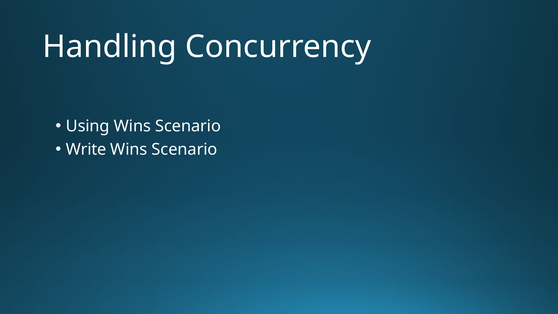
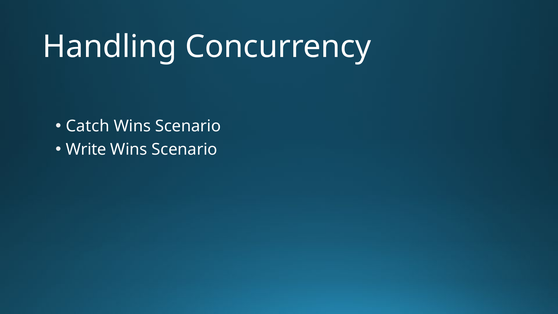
Using: Using -> Catch
